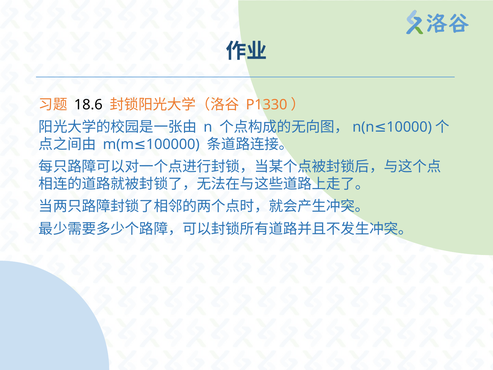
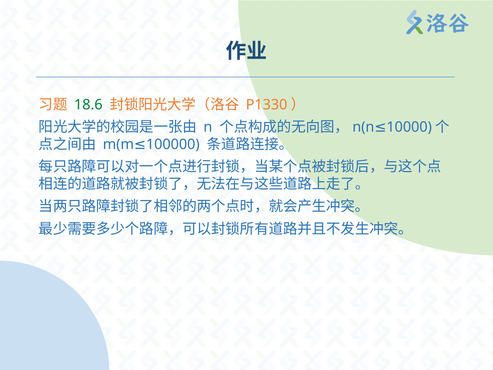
18.6 colour: black -> green
